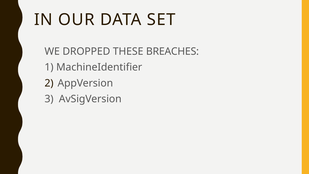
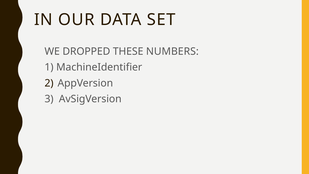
BREACHES: BREACHES -> NUMBERS
